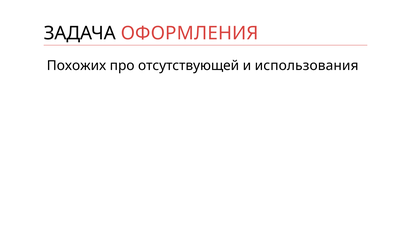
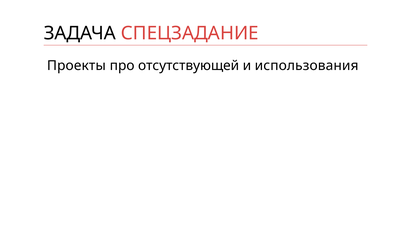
ОФОРМЛЕНИЯ: ОФОРМЛЕНИЯ -> СПЕЦЗАДАНИЕ
Похожих: Похожих -> Проекты
